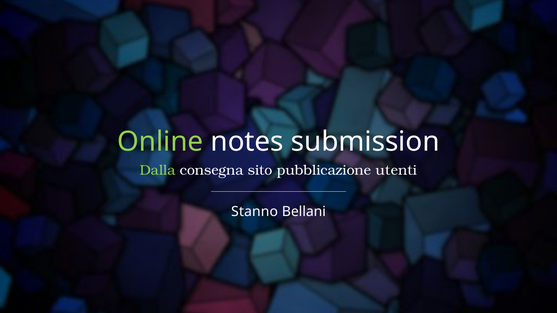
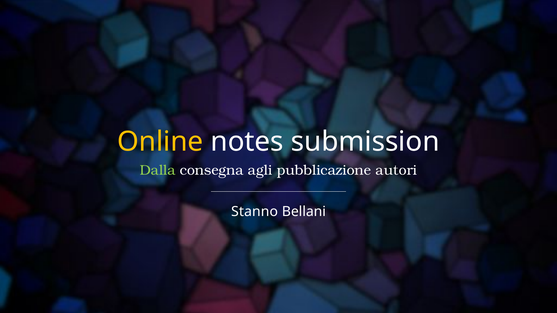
Online colour: light green -> yellow
sito: sito -> agli
utenti: utenti -> autori
